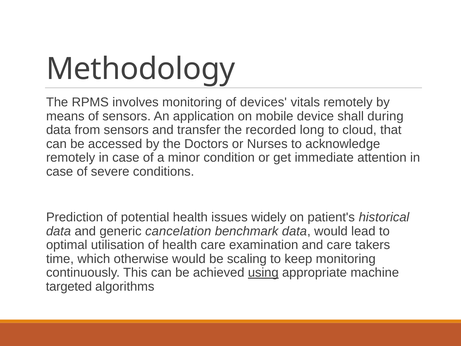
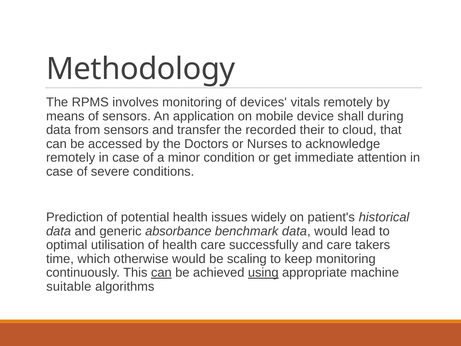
long: long -> their
cancelation: cancelation -> absorbance
examination: examination -> successfully
can at (161, 272) underline: none -> present
targeted: targeted -> suitable
